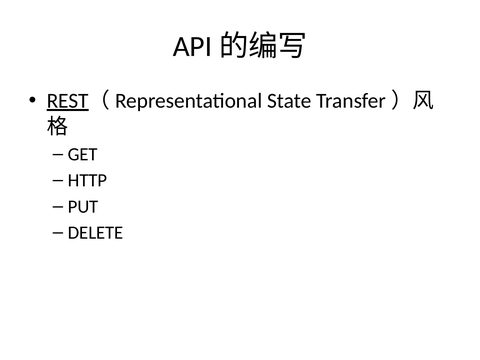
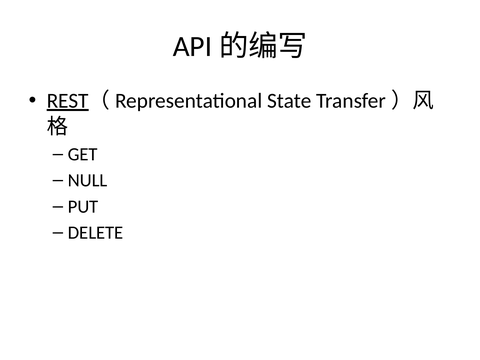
HTTP: HTTP -> NULL
